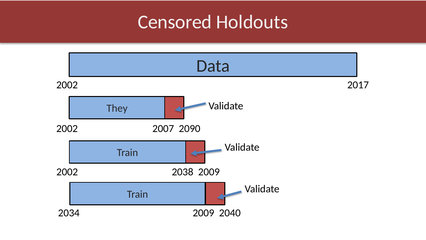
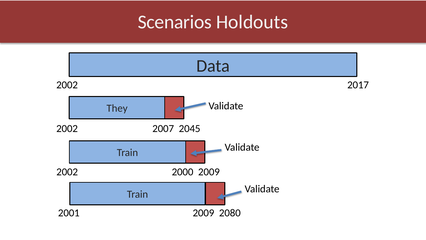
Censored: Censored -> Scenarios
2090: 2090 -> 2045
2038: 2038 -> 2000
2034: 2034 -> 2001
2040: 2040 -> 2080
